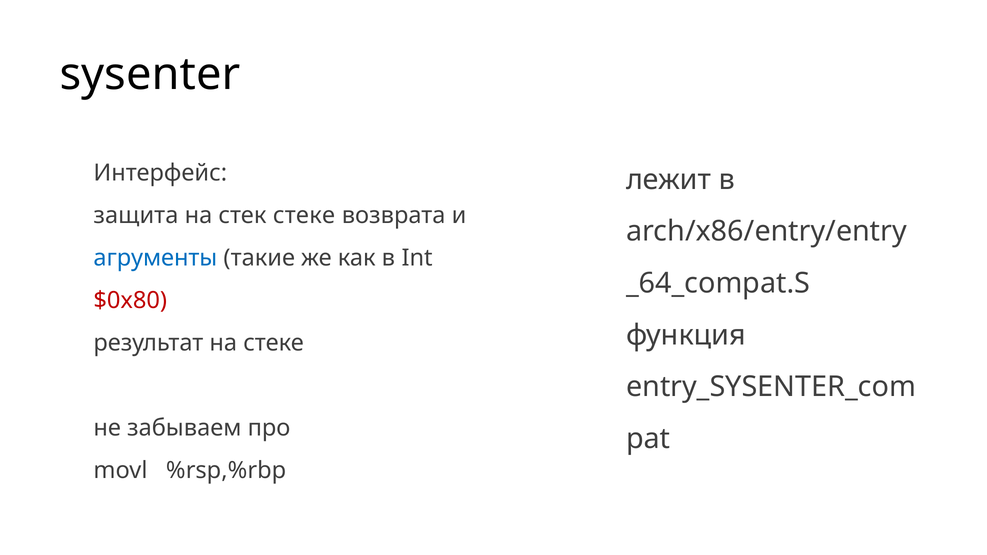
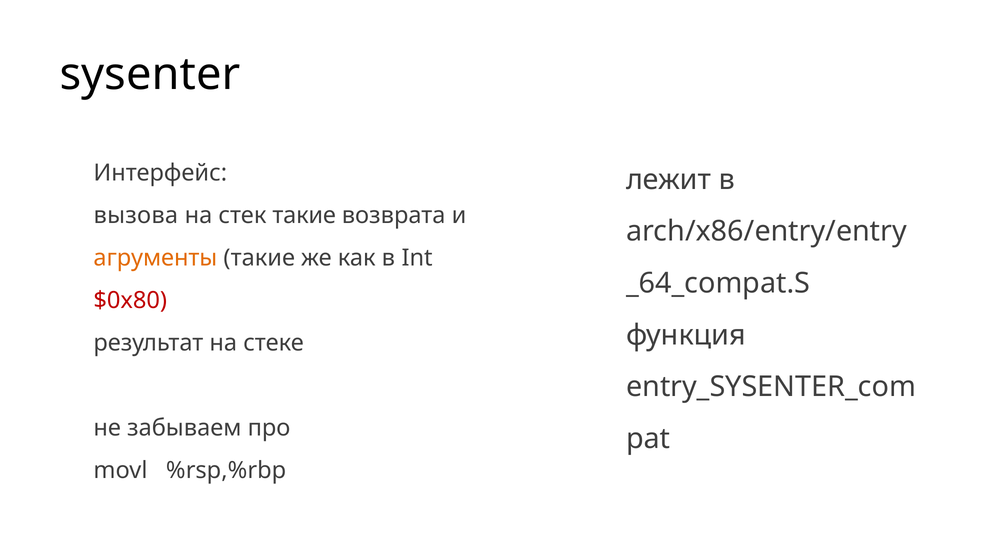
защита: защита -> вызова
стек стеке: стеке -> такие
агрументы colour: blue -> orange
